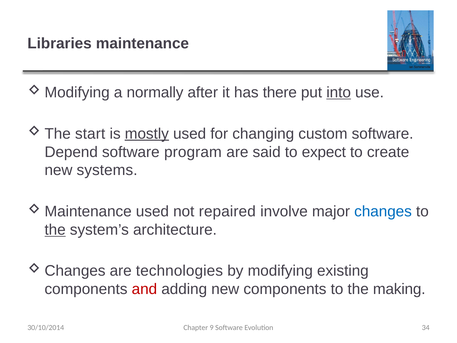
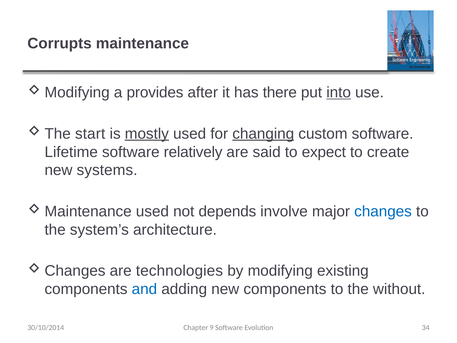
Libraries: Libraries -> Corrupts
normally: normally -> provides
changing underline: none -> present
Depend: Depend -> Lifetime
program: program -> relatively
repaired: repaired -> depends
the at (55, 230) underline: present -> none
and colour: red -> blue
making: making -> without
